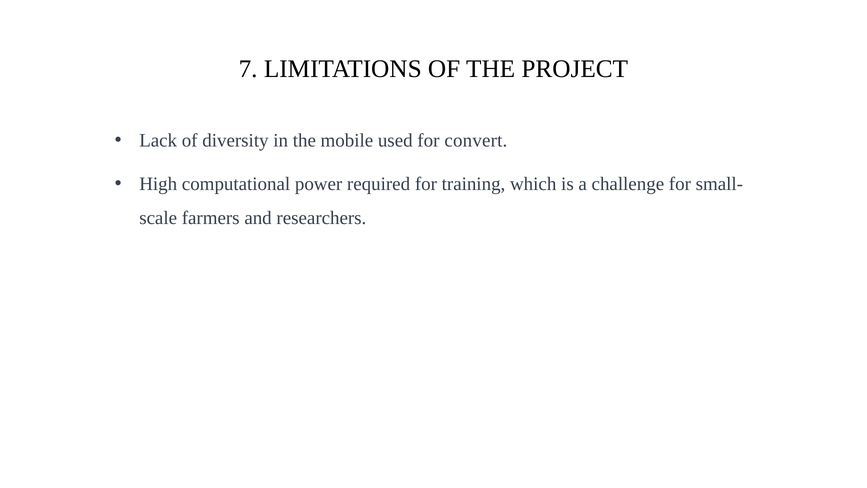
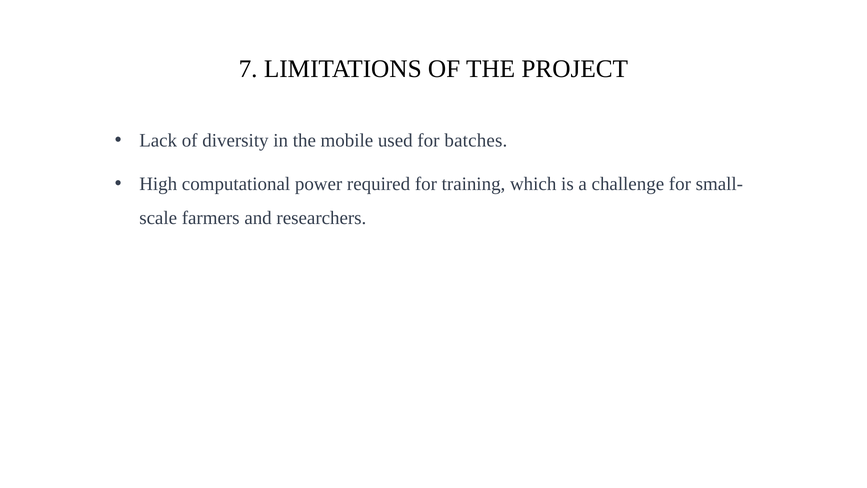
convert: convert -> batches
